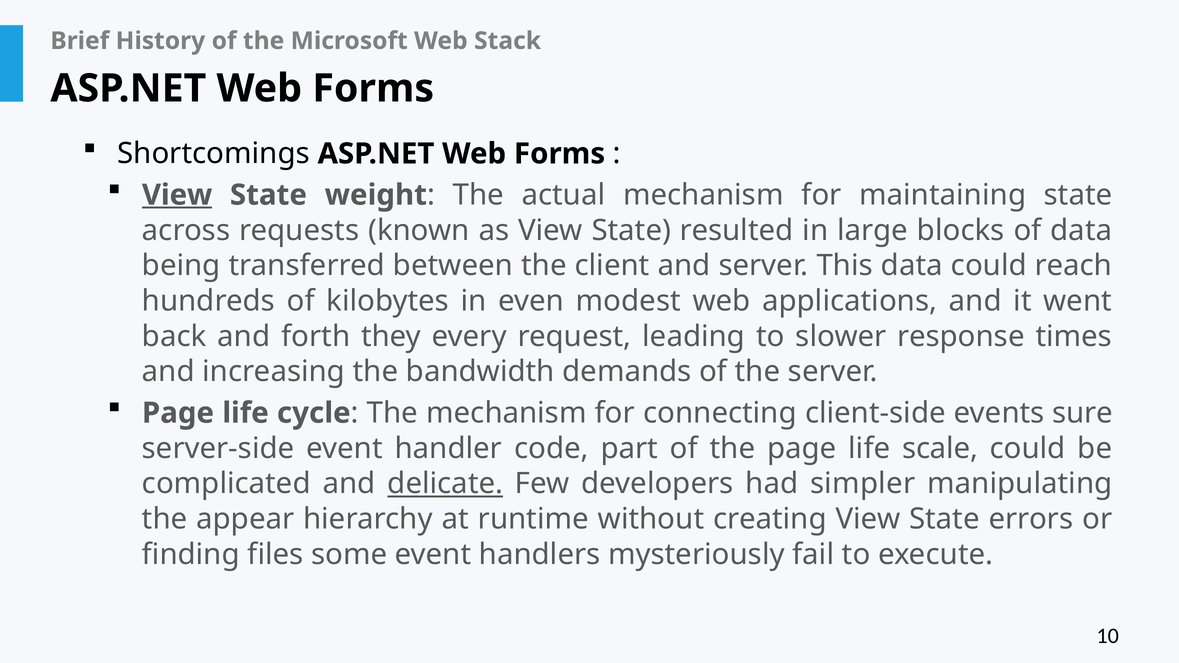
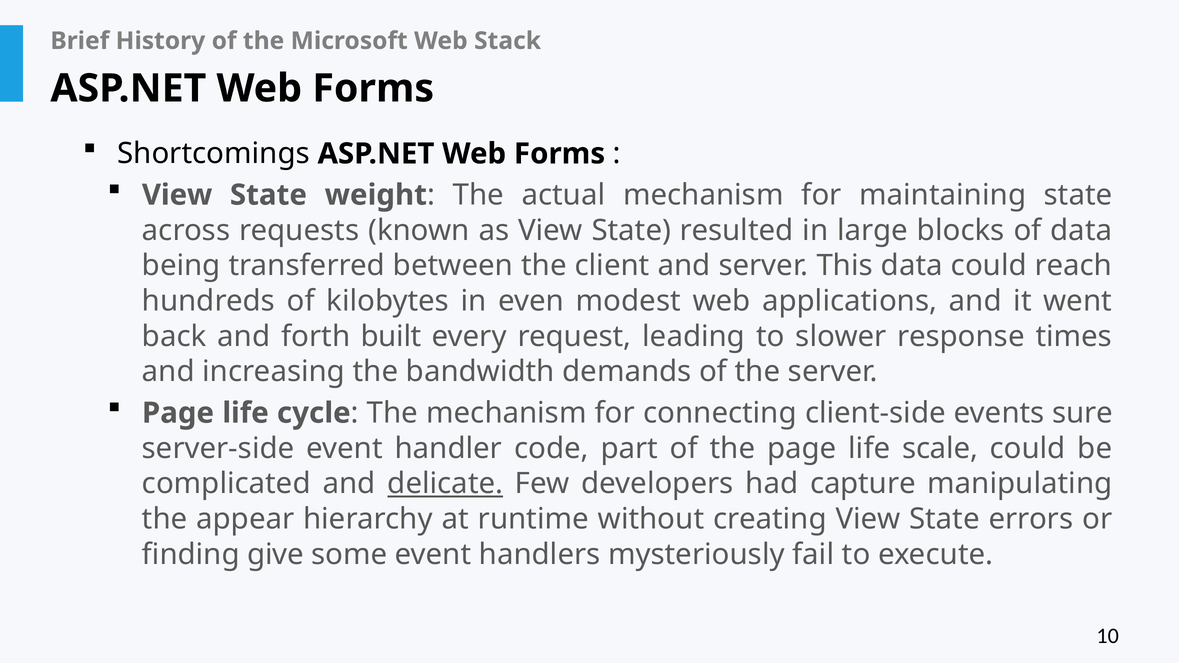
View at (177, 195) underline: present -> none
they: they -> built
simpler: simpler -> capture
files: files -> give
